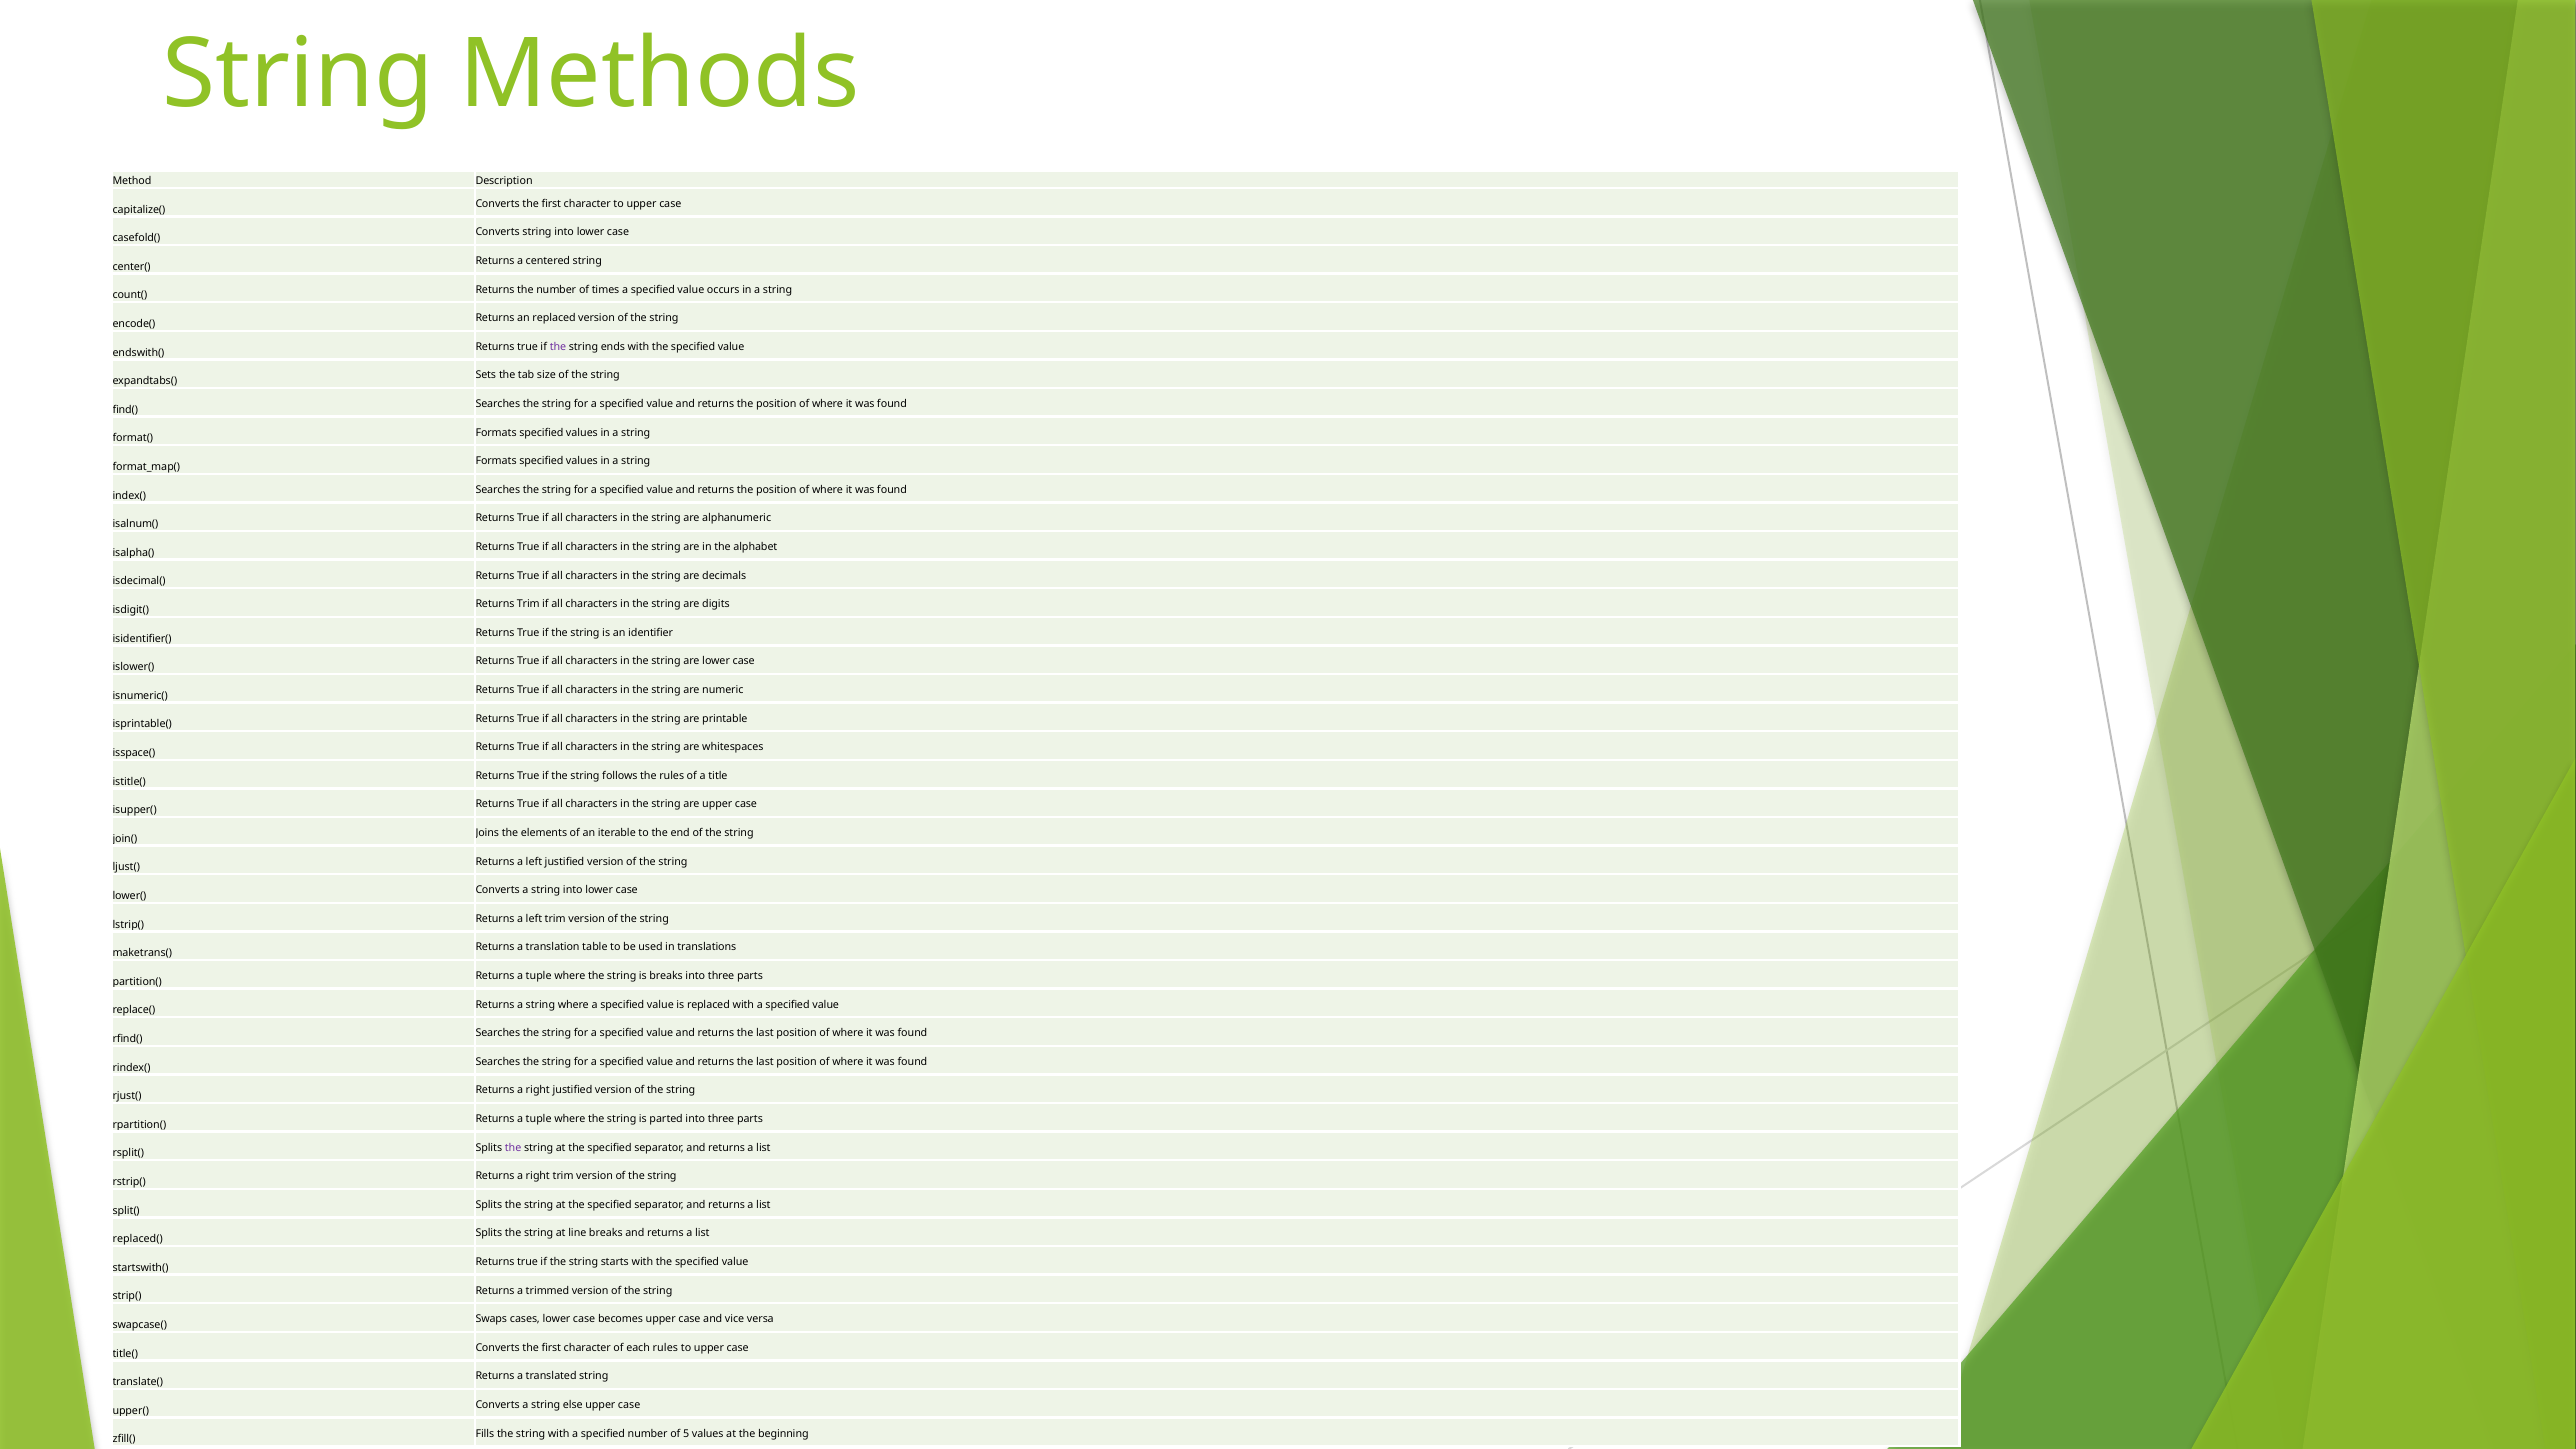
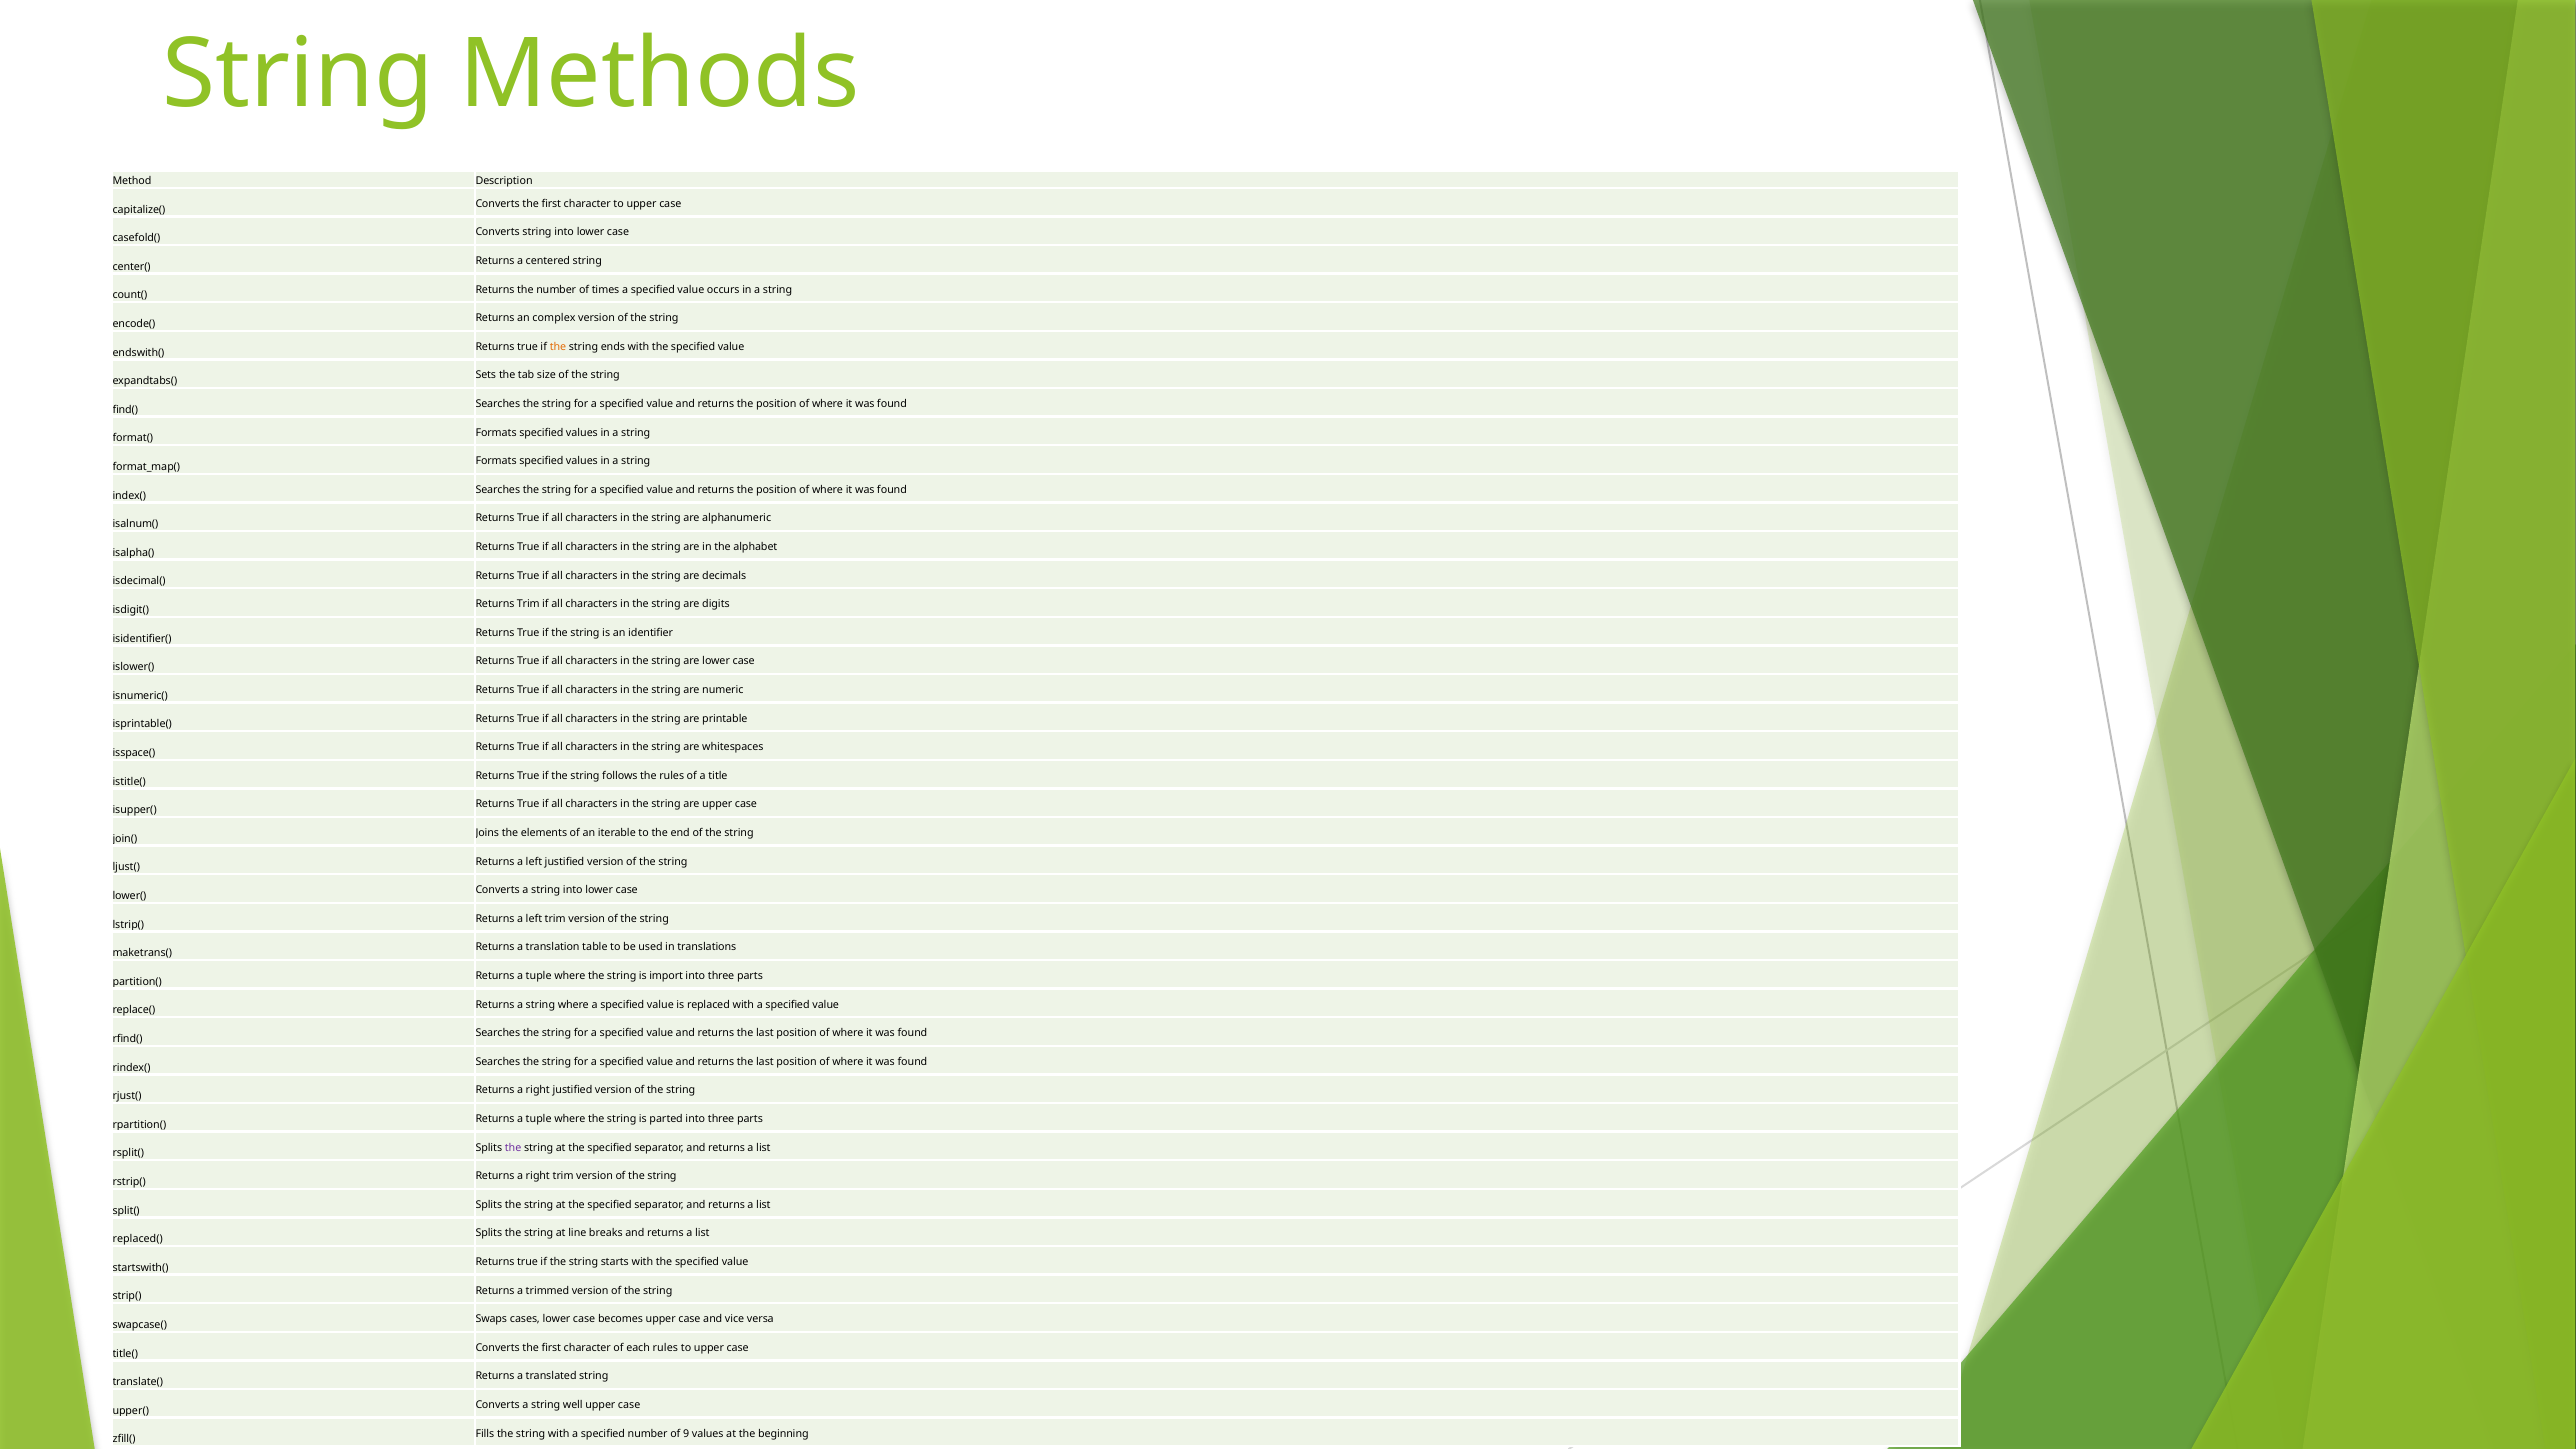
an replaced: replaced -> complex
the at (558, 347) colour: purple -> orange
is breaks: breaks -> import
else: else -> well
5: 5 -> 9
